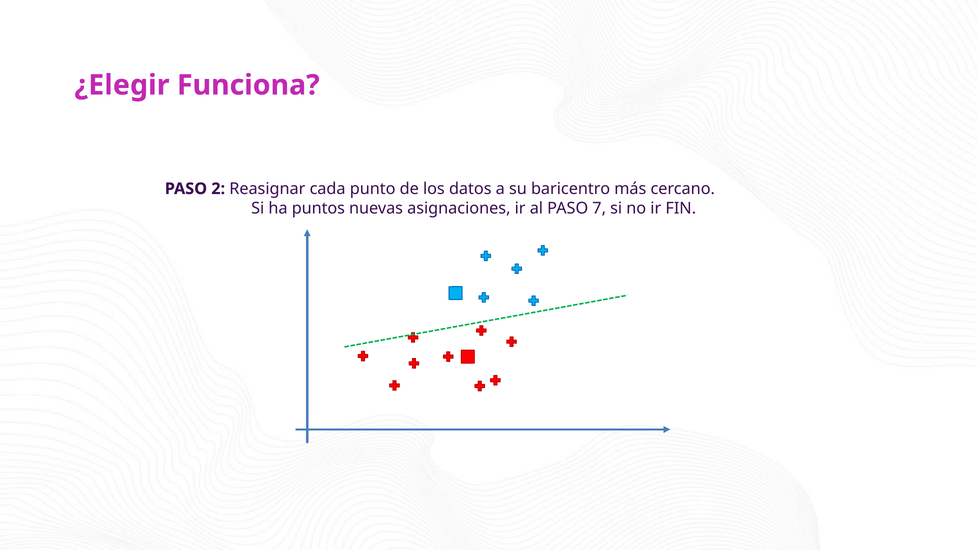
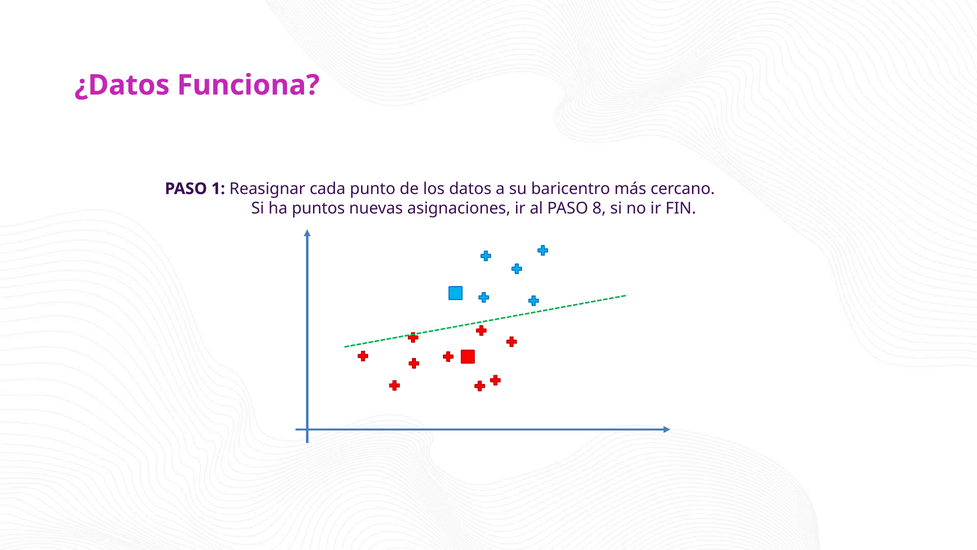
¿Elegir: ¿Elegir -> ¿Datos
2: 2 -> 1
7: 7 -> 8
